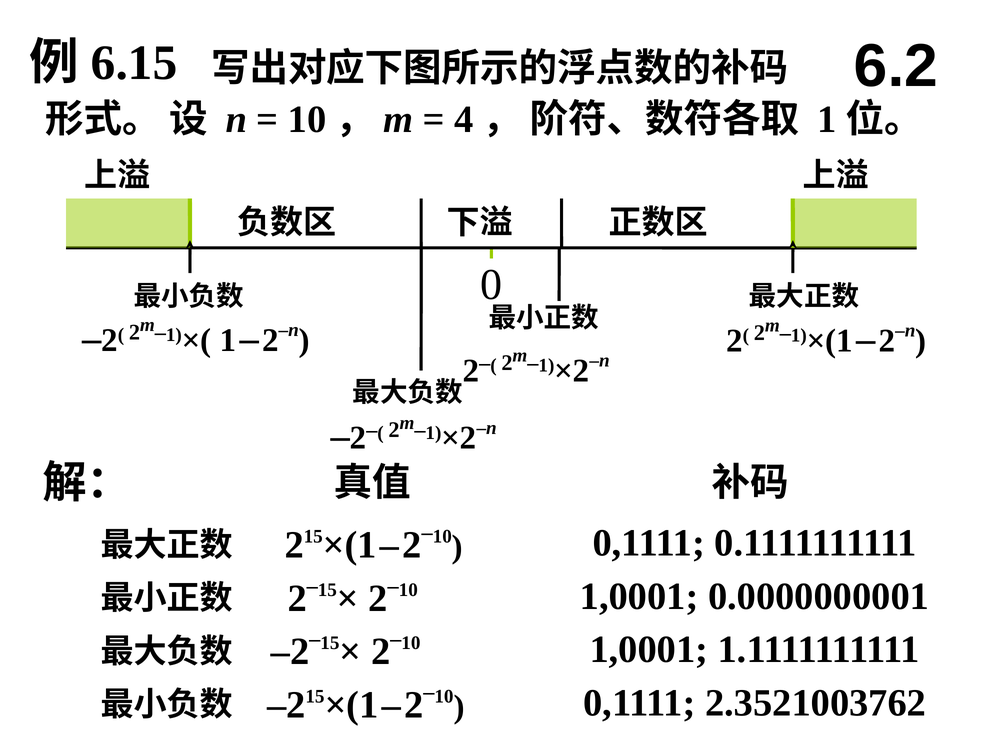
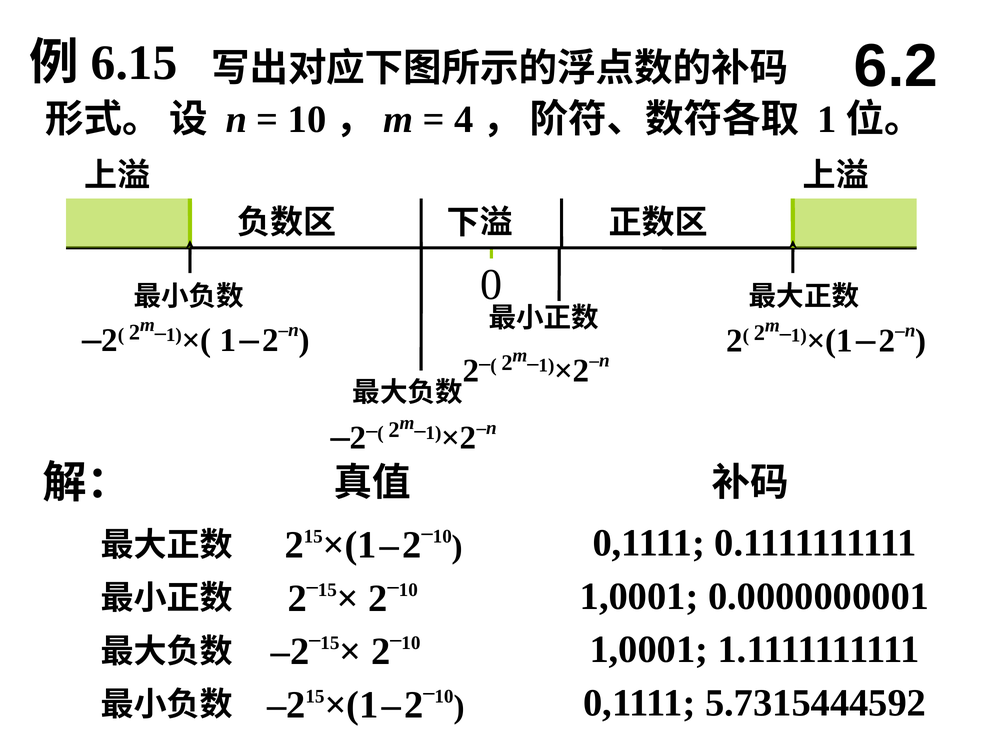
2.3521003762: 2.3521003762 -> 5.7315444592
